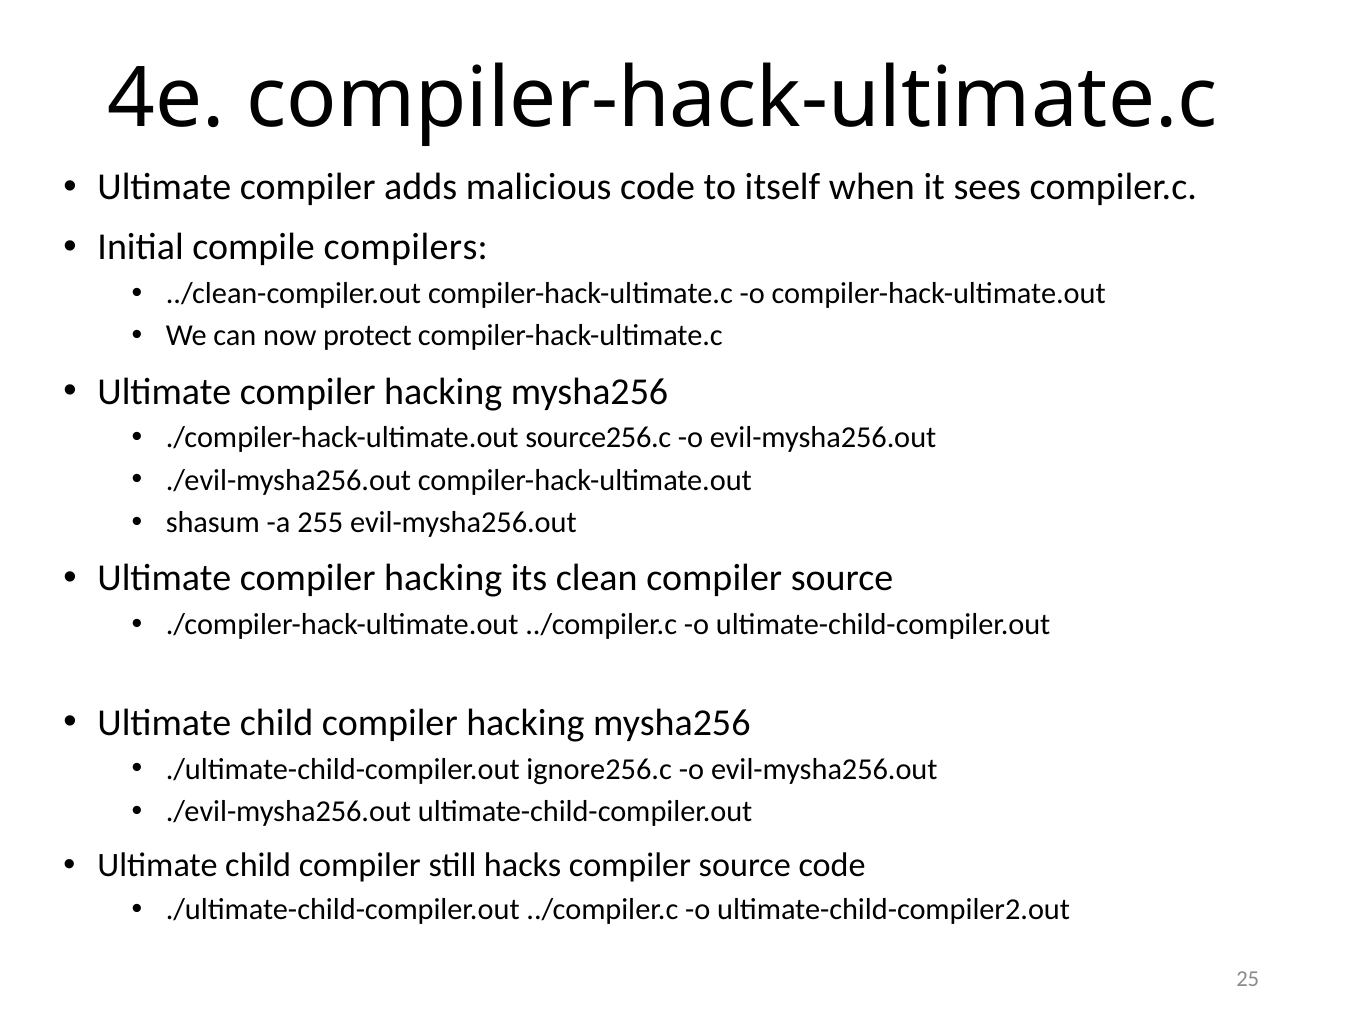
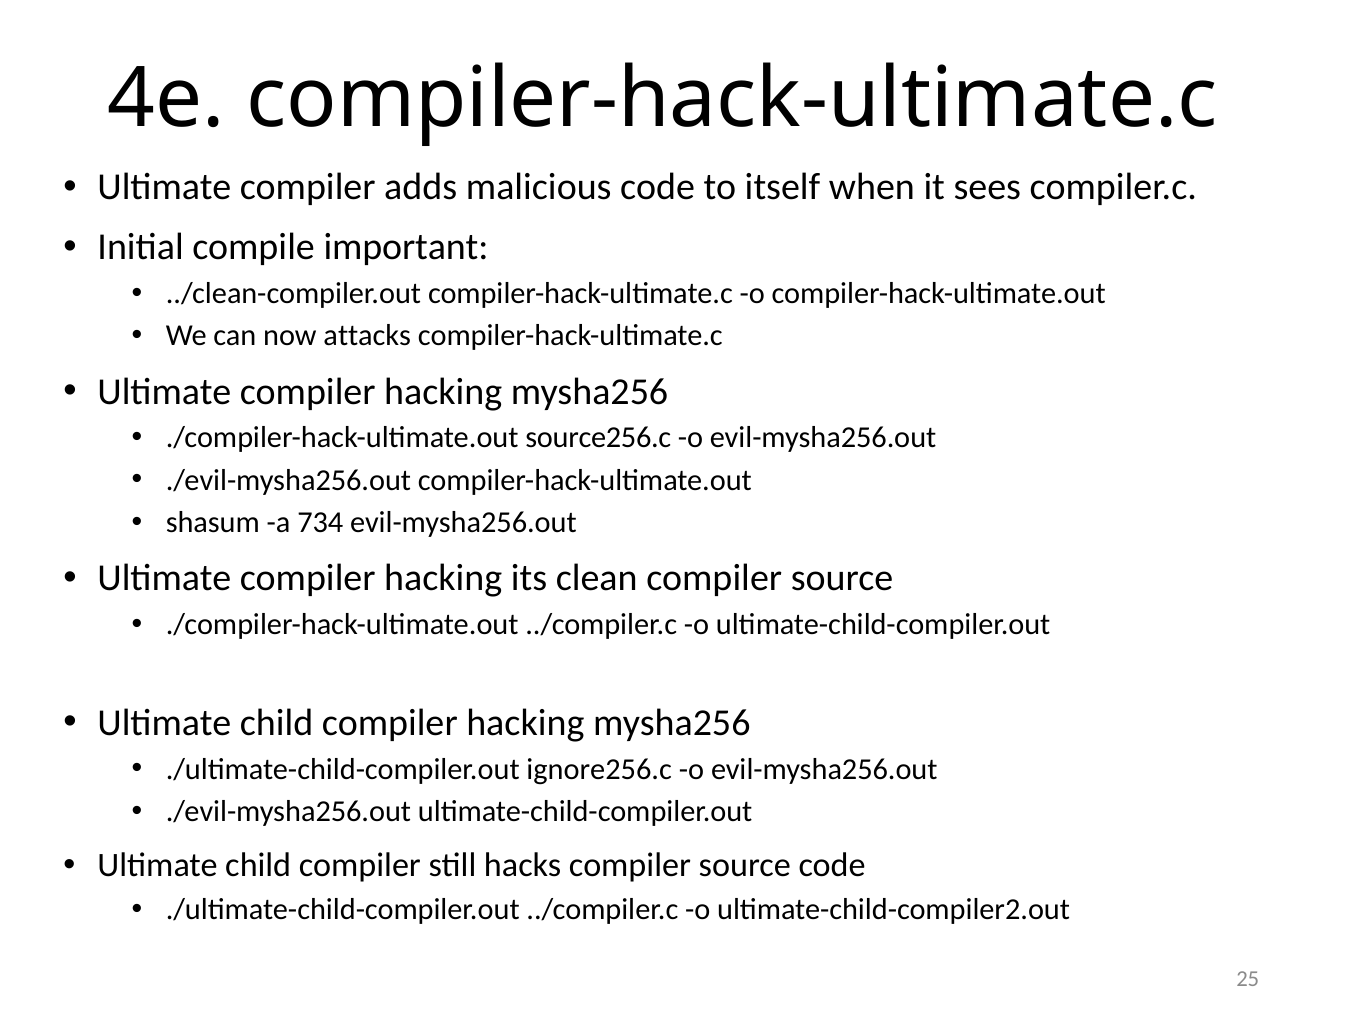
compilers: compilers -> important
protect: protect -> attacks
255: 255 -> 734
